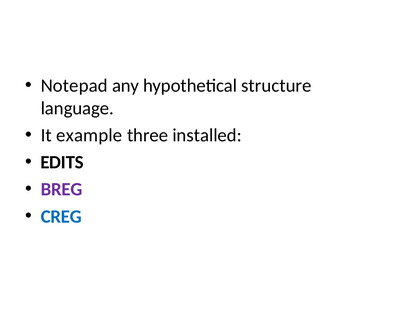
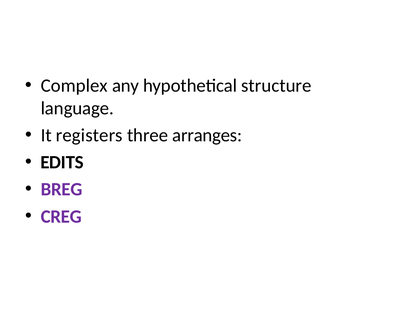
Notepad: Notepad -> Complex
example: example -> registers
installed: installed -> arranges
CREG colour: blue -> purple
